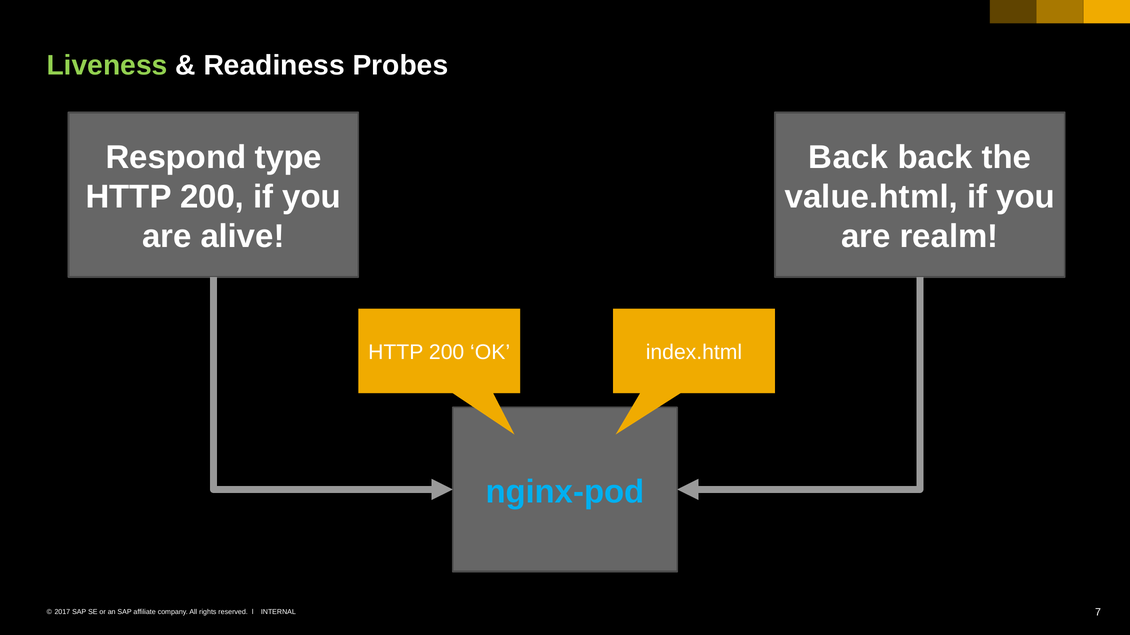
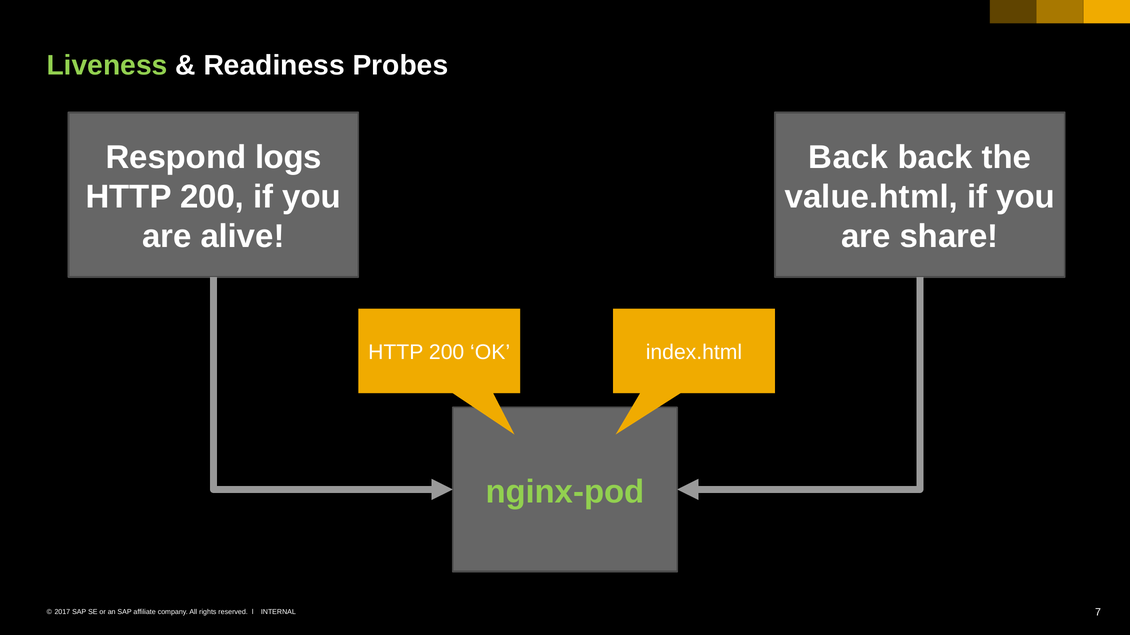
type: type -> logs
realm: realm -> share
nginx-pod colour: light blue -> light green
